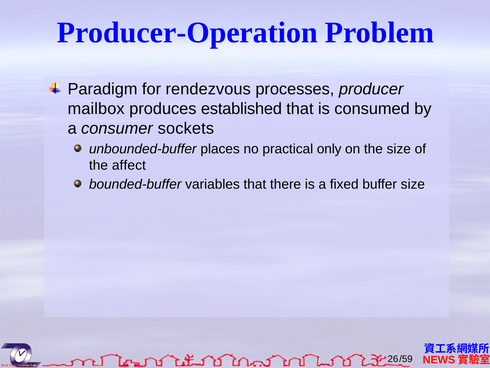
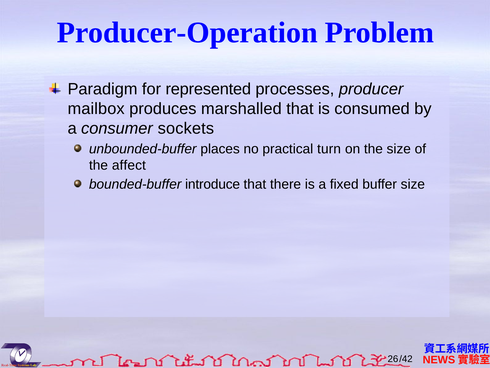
rendezvous: rendezvous -> represented
established: established -> marshalled
only: only -> turn
variables: variables -> introduce
/59: /59 -> /42
